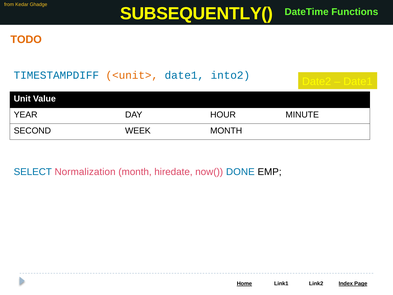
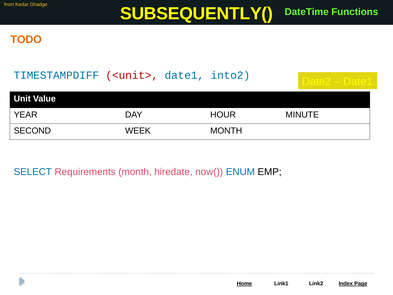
<unit> colour: orange -> red
Normalization: Normalization -> Requirements
DONE: DONE -> ENUM
